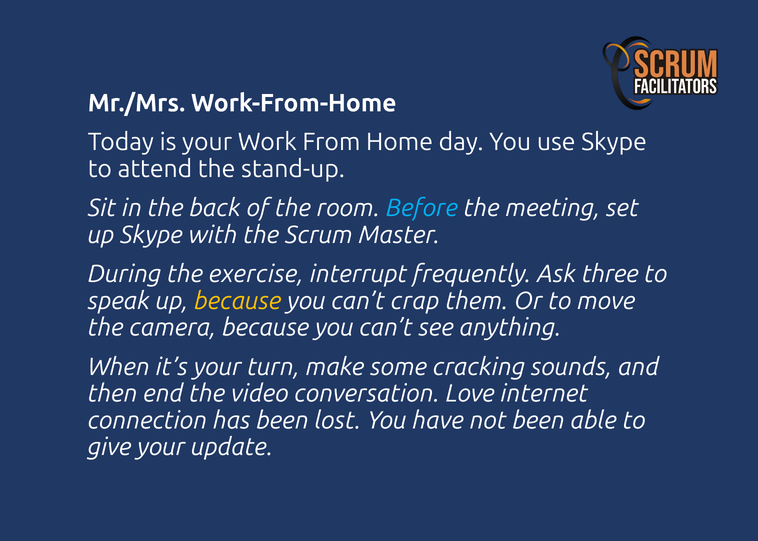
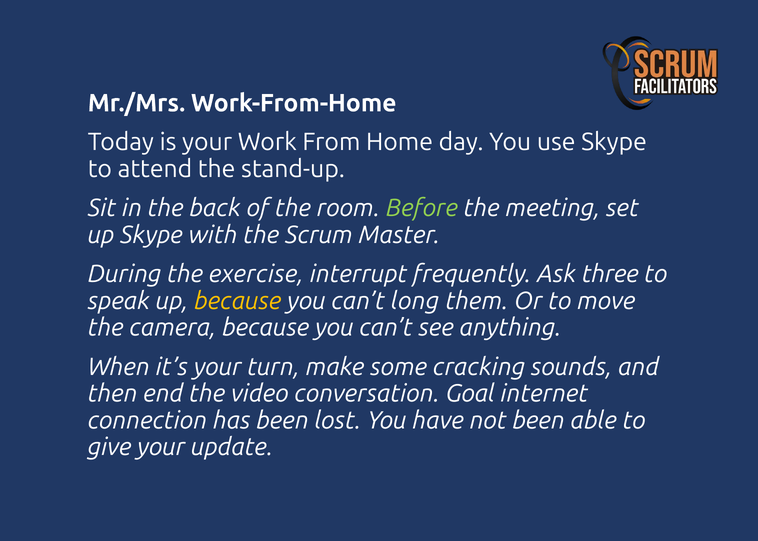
Before colour: light blue -> light green
crap: crap -> long
Love: Love -> Goal
